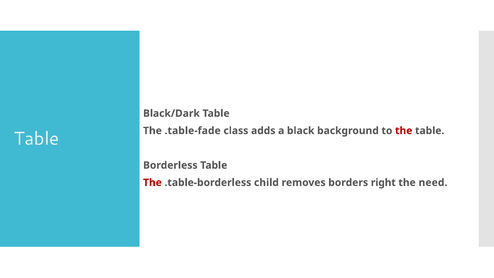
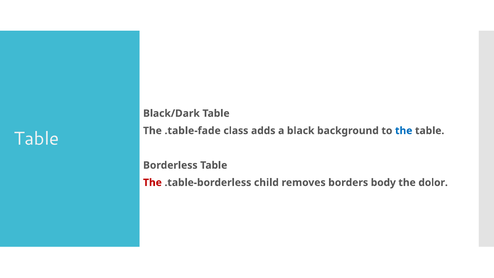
the at (404, 131) colour: red -> blue
right: right -> body
need: need -> dolor
